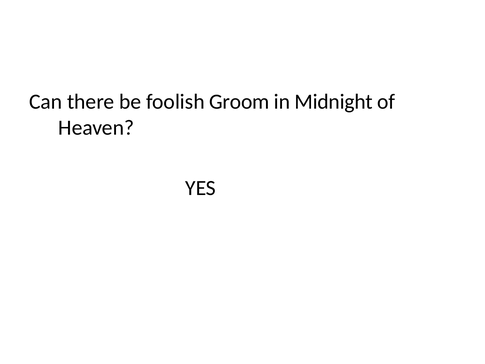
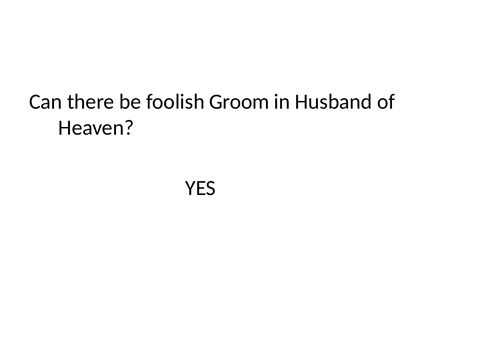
Midnight: Midnight -> Husband
